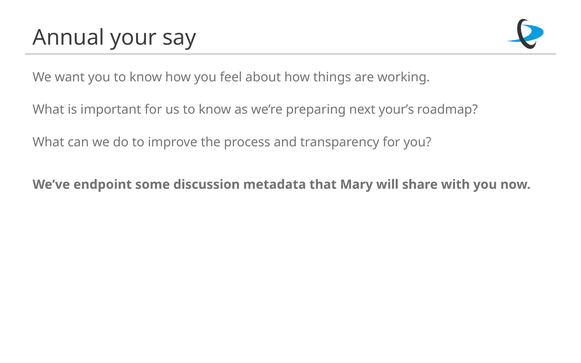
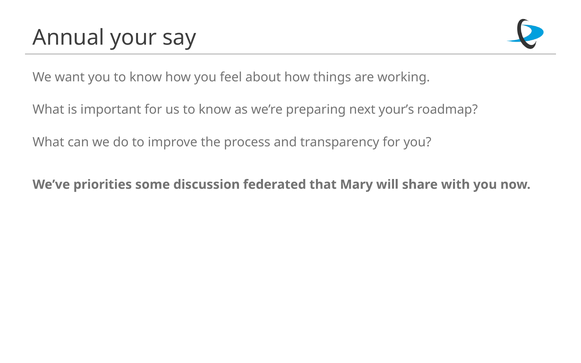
endpoint: endpoint -> priorities
metadata: metadata -> federated
